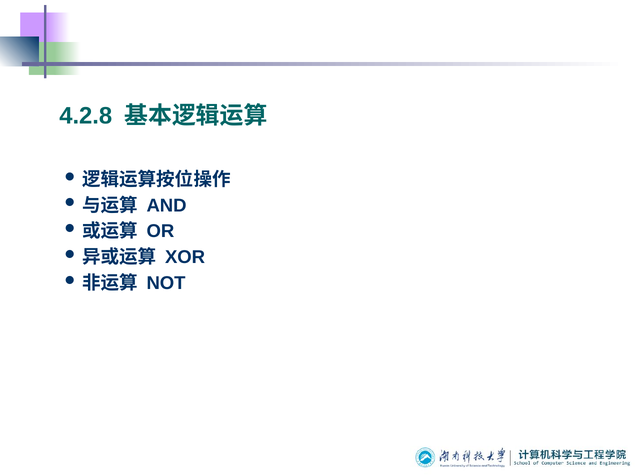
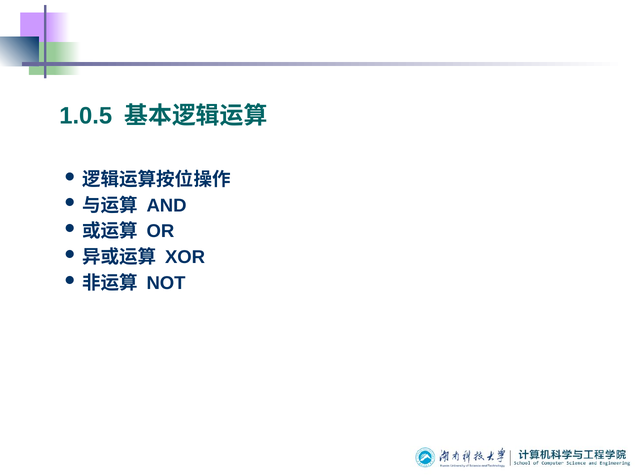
4.2.8: 4.2.8 -> 1.0.5
